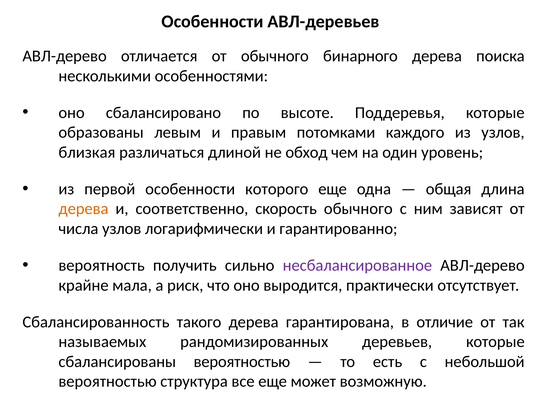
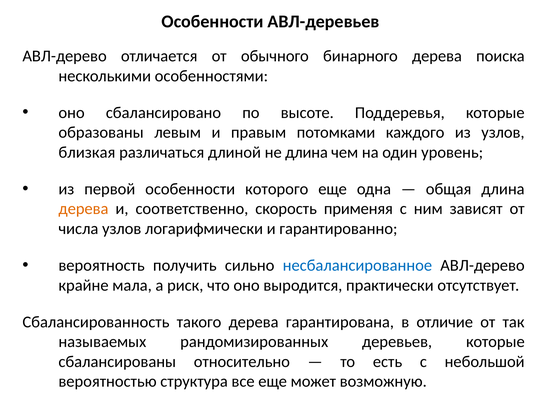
не обход: обход -> длина
скорость обычного: обычного -> применяя
несбалансированное colour: purple -> blue
сбалансированы вероятностью: вероятностью -> относительно
